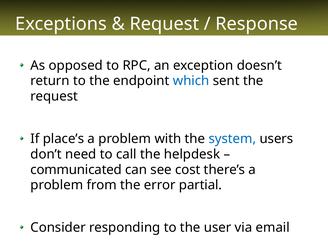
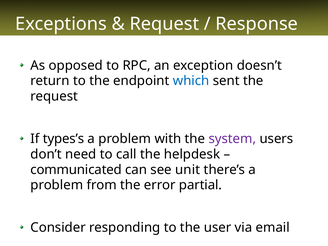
place’s: place’s -> types’s
system colour: blue -> purple
cost: cost -> unit
